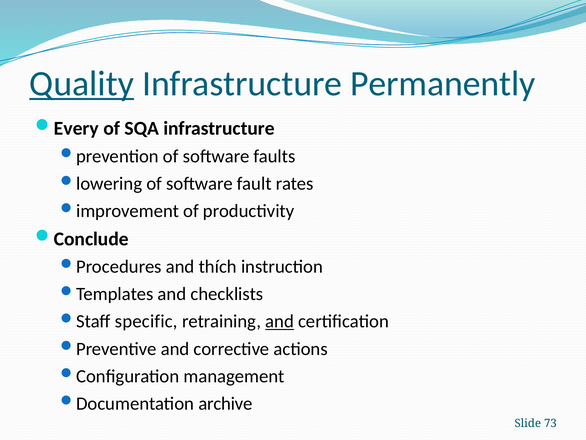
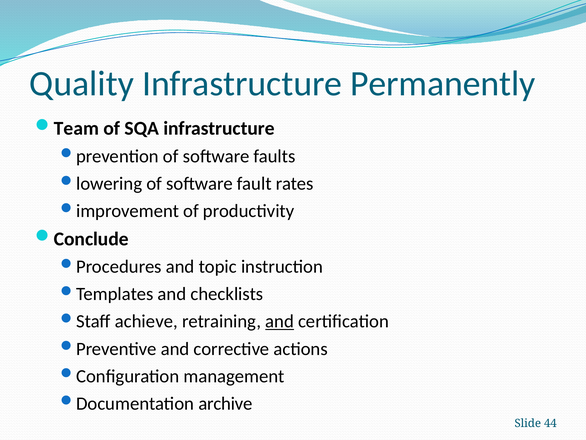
Quality underline: present -> none
Every: Every -> Team
thích: thích -> topic
specific: specific -> achieve
73: 73 -> 44
